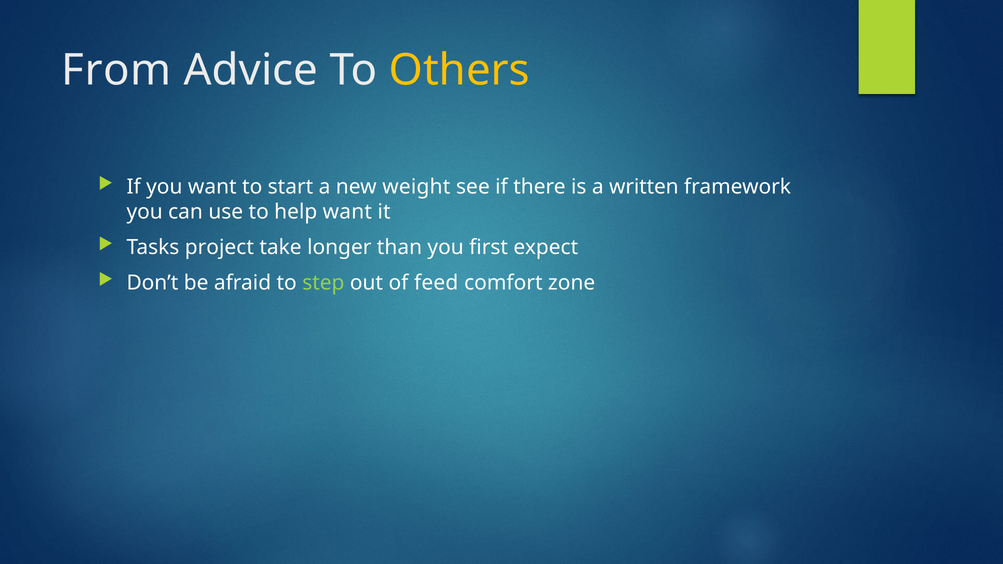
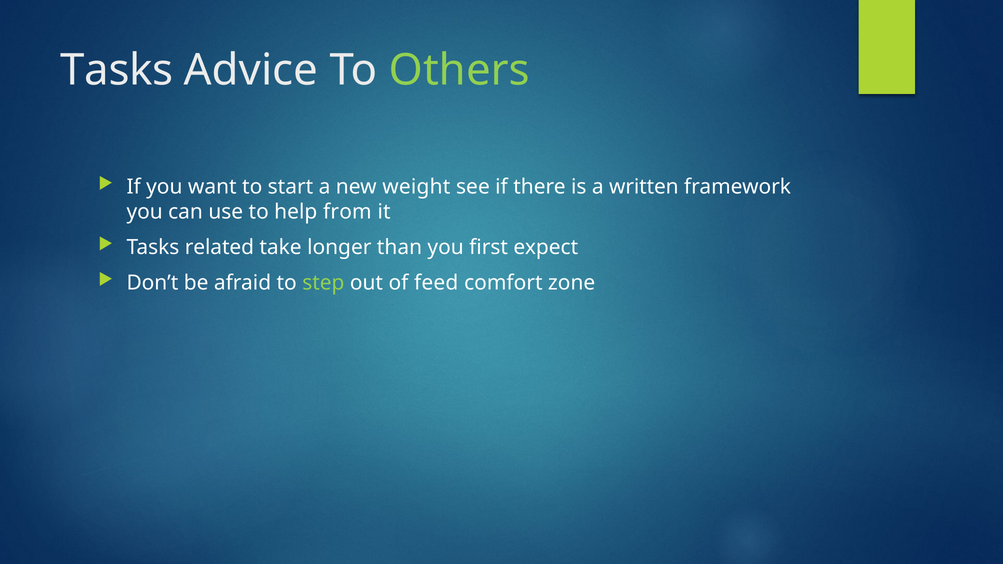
From at (116, 70): From -> Tasks
Others colour: yellow -> light green
help want: want -> from
project: project -> related
